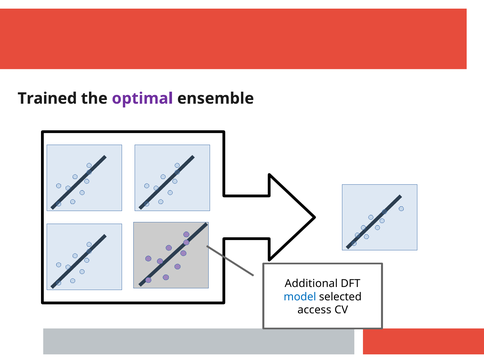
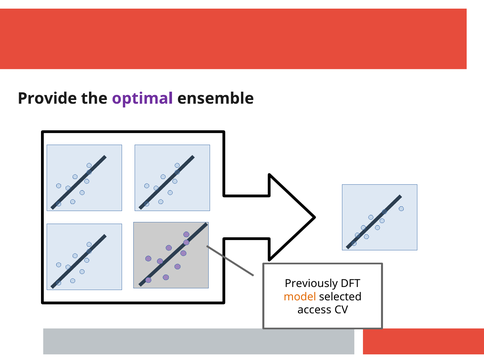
Trained: Trained -> Provide
Additional: Additional -> Previously
model colour: blue -> orange
